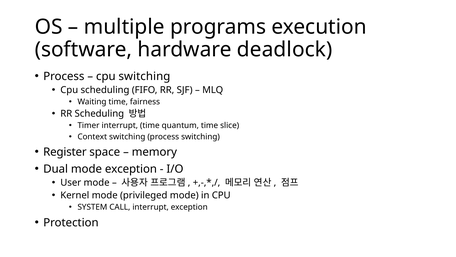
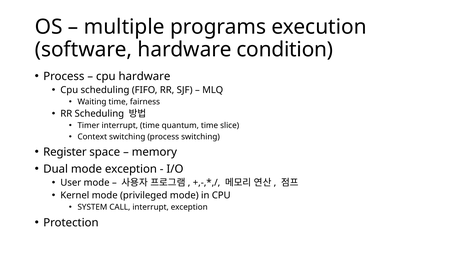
deadlock: deadlock -> condition
cpu switching: switching -> hardware
